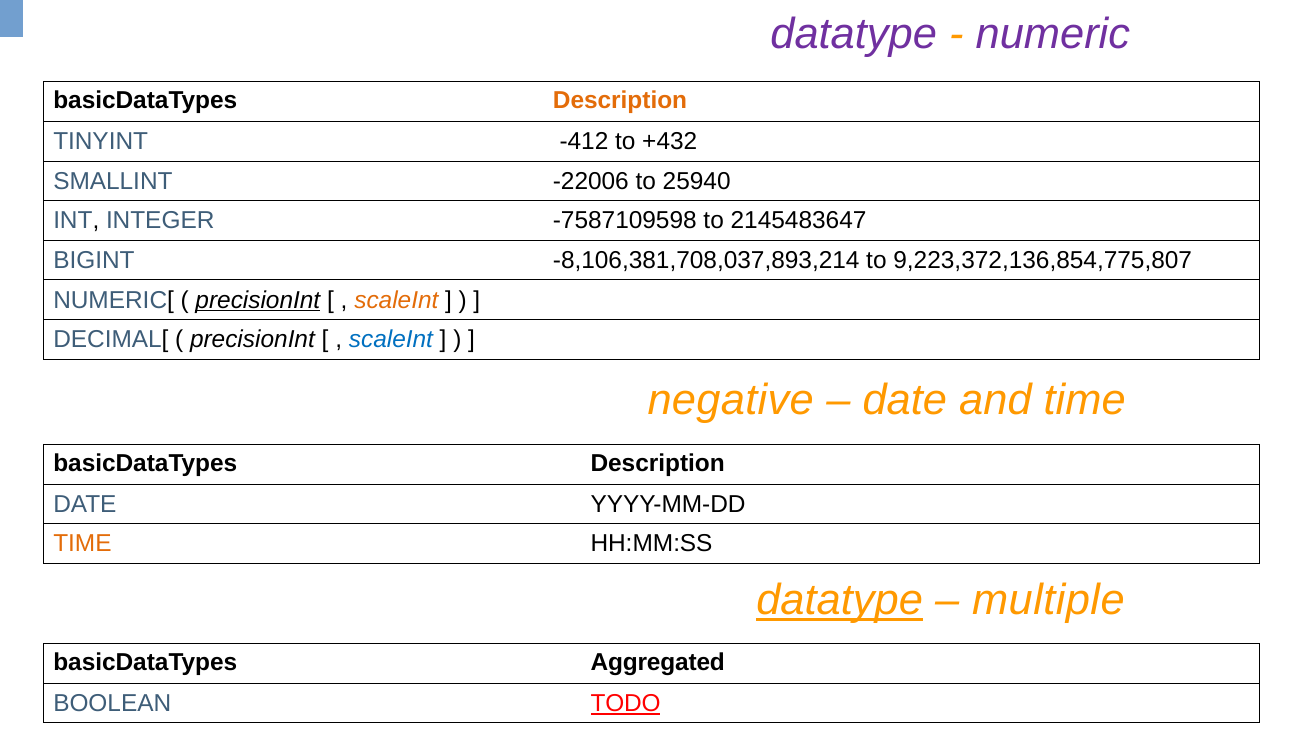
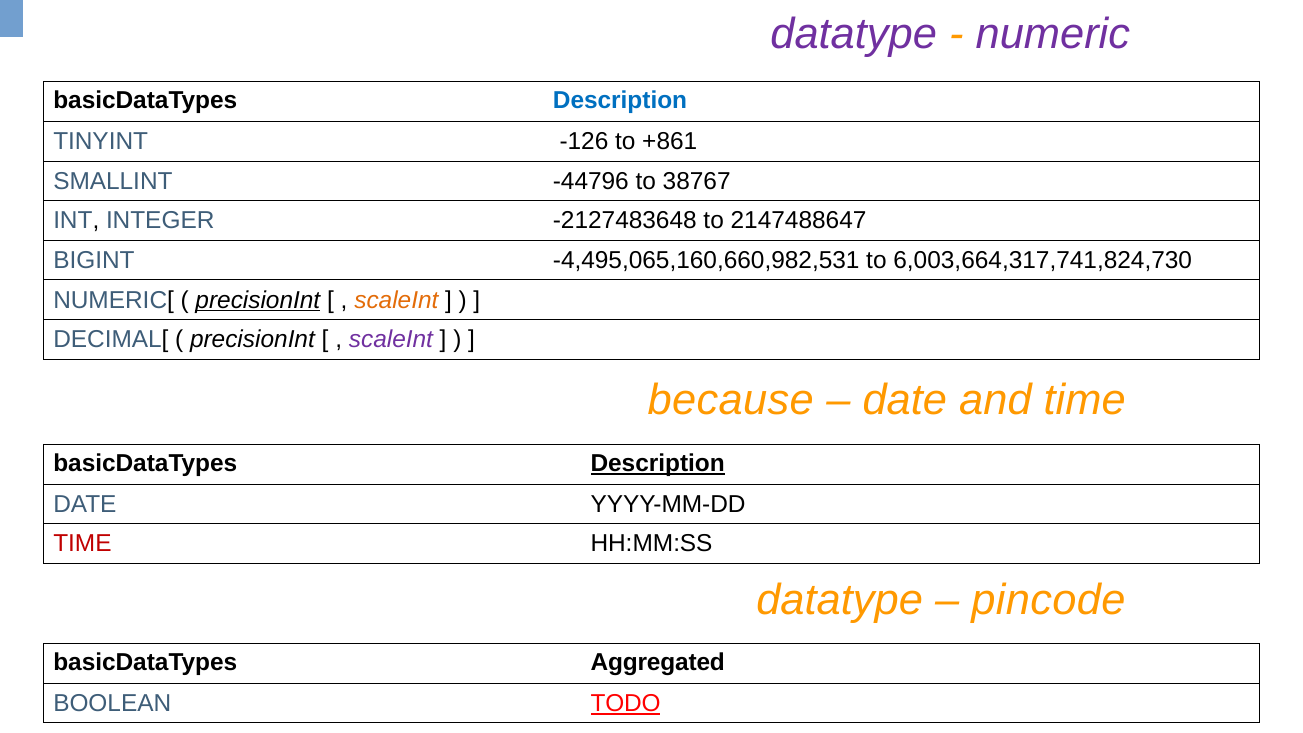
Description at (620, 101) colour: orange -> blue
-412: -412 -> -126
+432: +432 -> +861
-22006: -22006 -> -44796
25940: 25940 -> 38767
-7587109598: -7587109598 -> -2127483648
2145483647: 2145483647 -> 2147488647
-8,106,381,708,037,893,214: -8,106,381,708,037,893,214 -> -4,495,065,160,660,982,531
9,223,372,136,854,775,807: 9,223,372,136,854,775,807 -> 6,003,664,317,741,824,730
scaleInt at (391, 340) colour: blue -> purple
negative: negative -> because
Description at (658, 463) underline: none -> present
TIME at (82, 544) colour: orange -> red
datatype at (840, 600) underline: present -> none
multiple: multiple -> pincode
